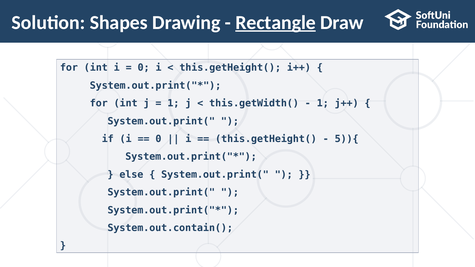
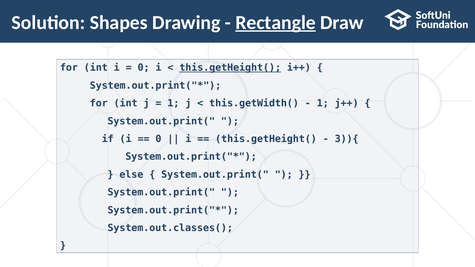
this.getHeight( at (230, 68) underline: none -> present
5)){: 5)){ -> 3)){
System.out.contain(: System.out.contain( -> System.out.classes(
